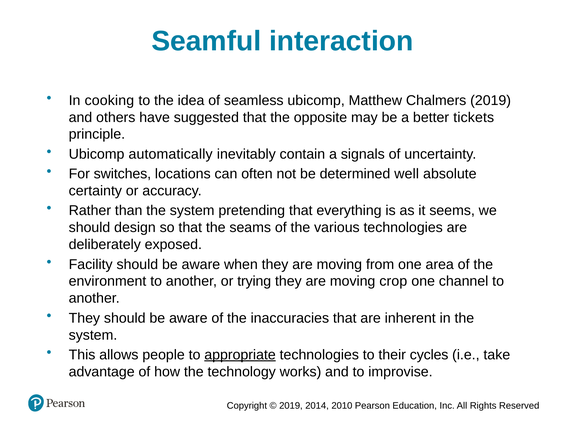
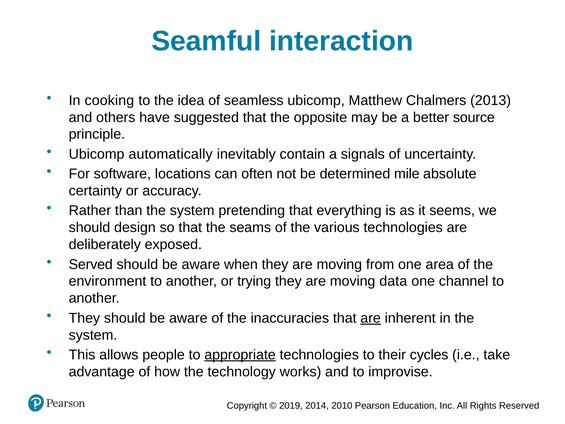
Chalmers 2019: 2019 -> 2013
tickets: tickets -> source
switches: switches -> software
well: well -> mile
Facility: Facility -> Served
crop: crop -> data
are at (371, 318) underline: none -> present
